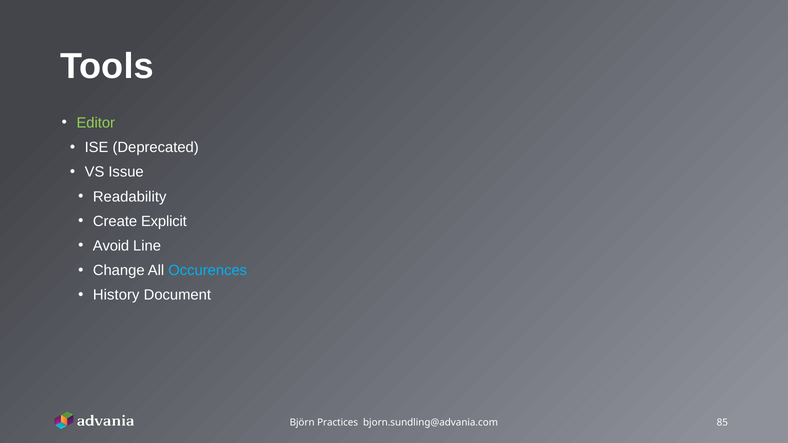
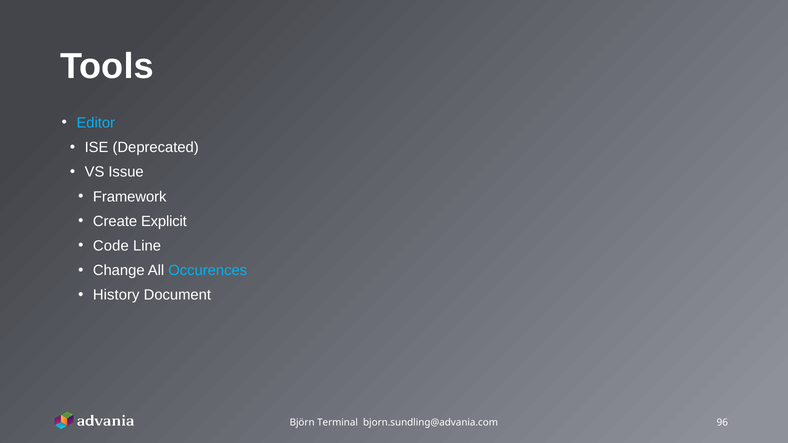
Editor colour: light green -> light blue
Readability: Readability -> Framework
Avoid: Avoid -> Code
Practices: Practices -> Terminal
85: 85 -> 96
